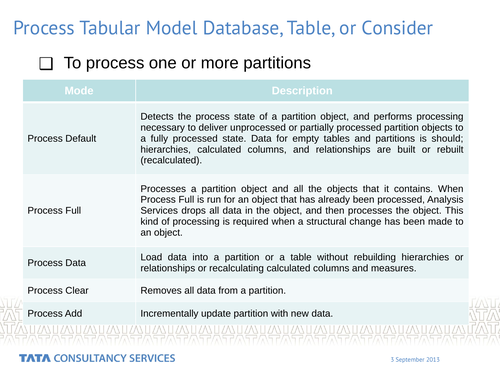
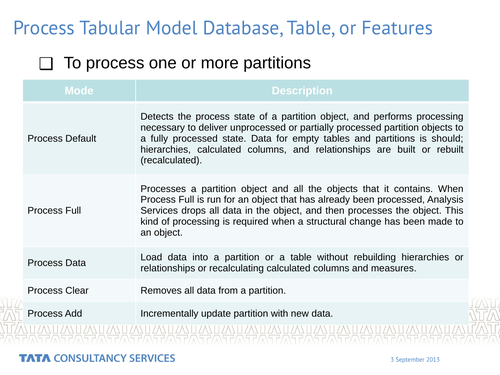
Consider: Consider -> Features
